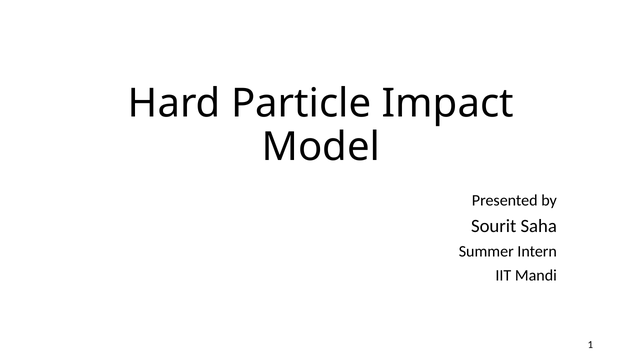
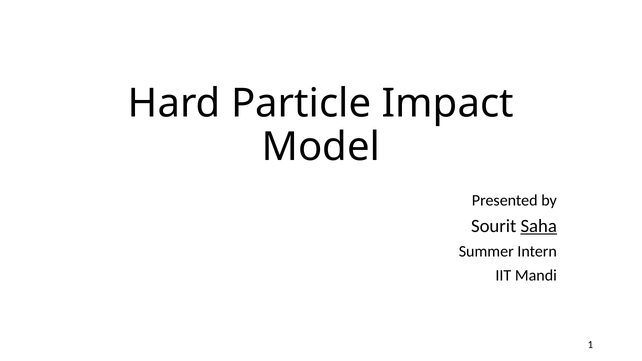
Saha underline: none -> present
